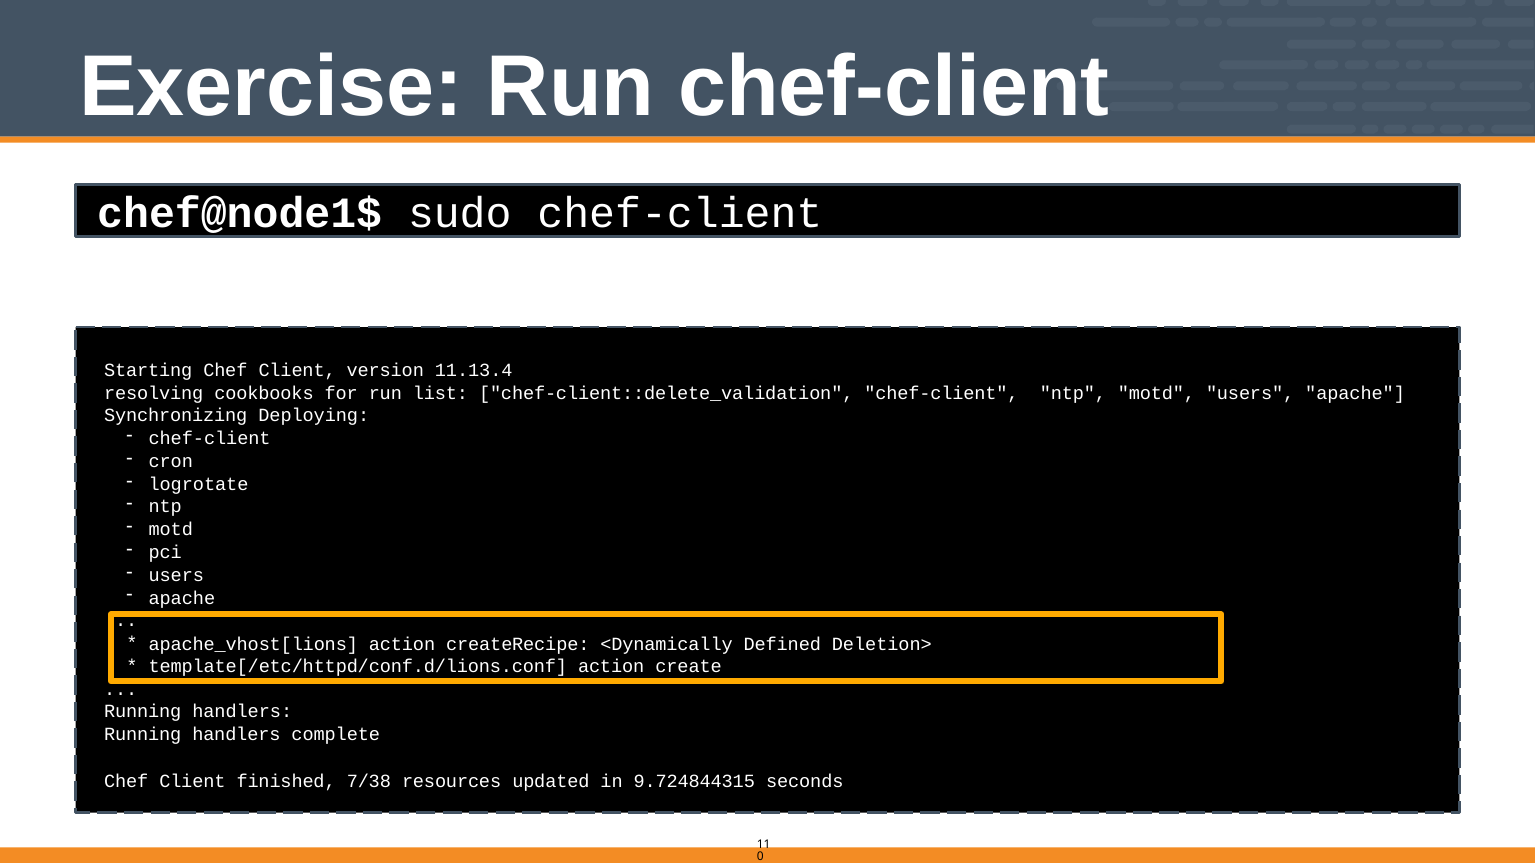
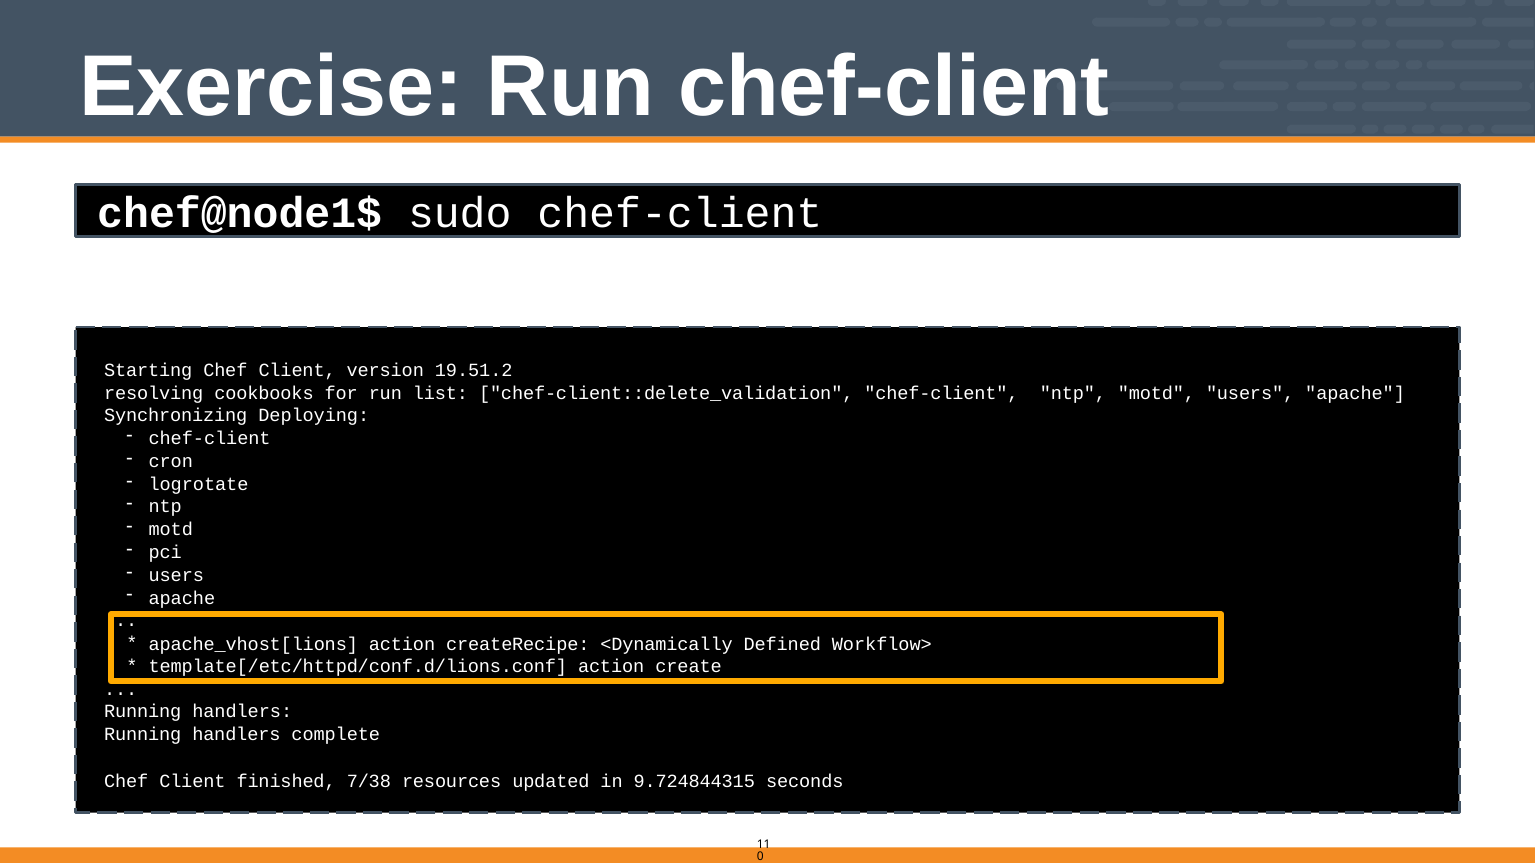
11.13.4: 11.13.4 -> 19.51.2
Deletion>: Deletion> -> Workflow>
